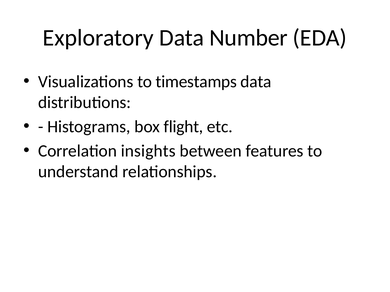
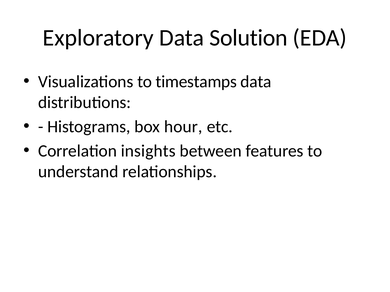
Number: Number -> Solution
flight: flight -> hour
